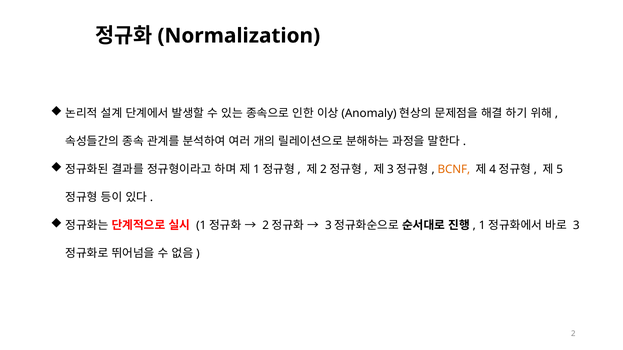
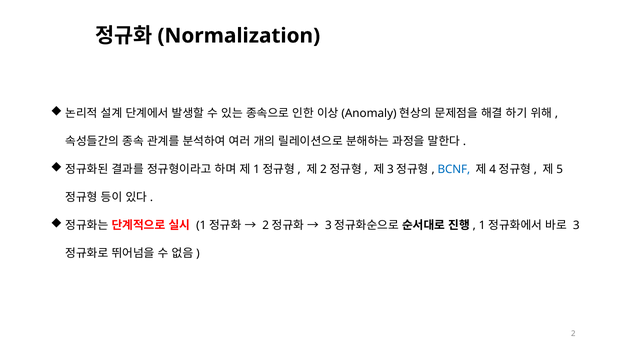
BCNF colour: orange -> blue
